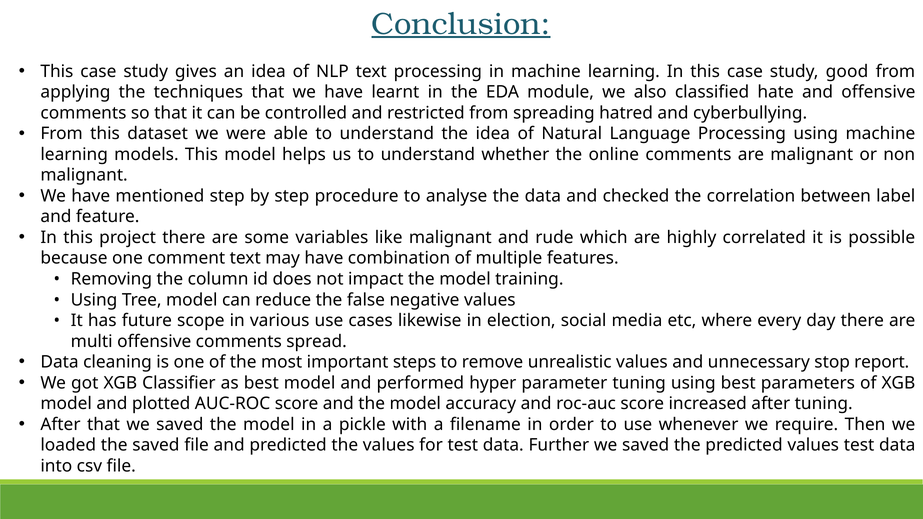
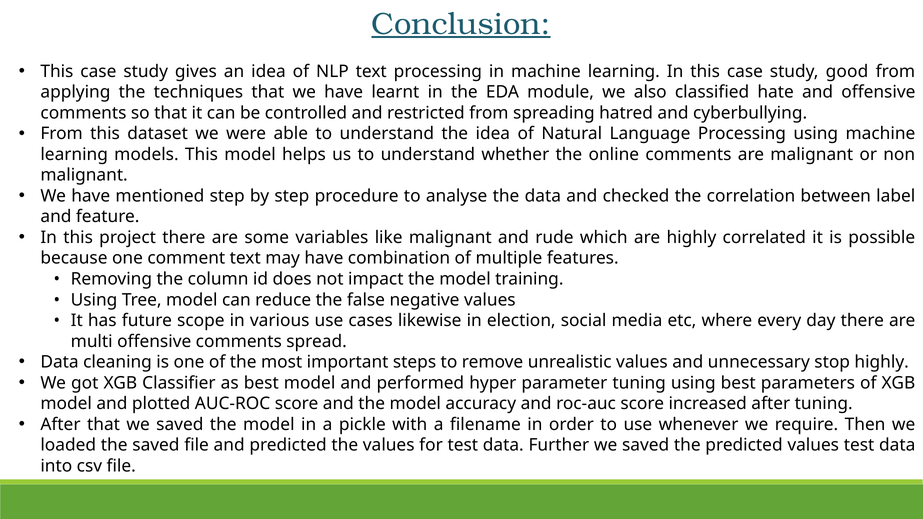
stop report: report -> highly
